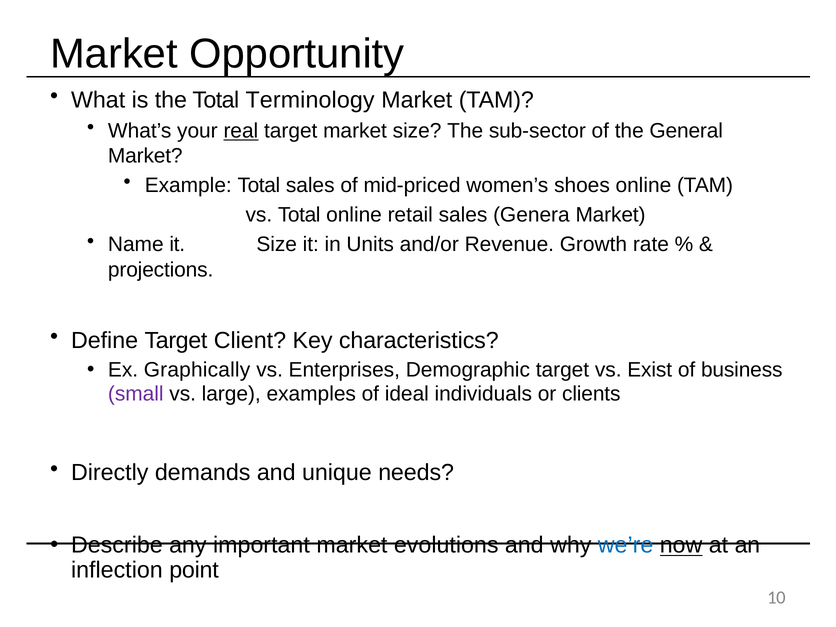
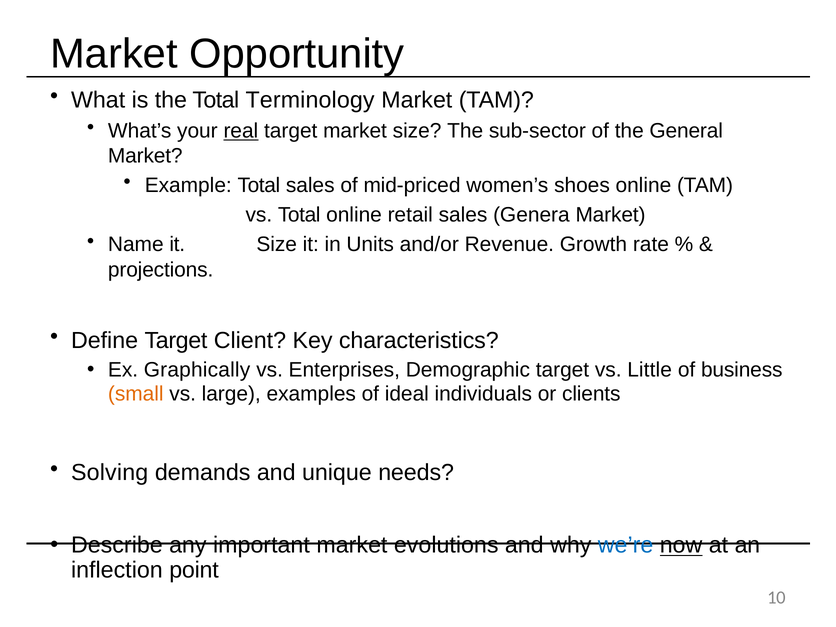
Exist: Exist -> Little
small colour: purple -> orange
Directly: Directly -> Solving
